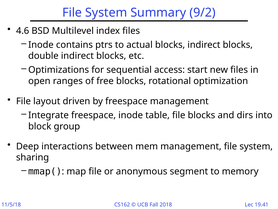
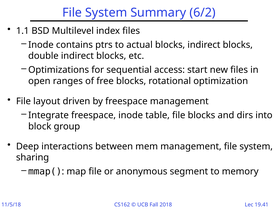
9/2: 9/2 -> 6/2
4.6: 4.6 -> 1.1
